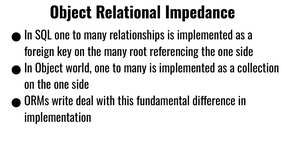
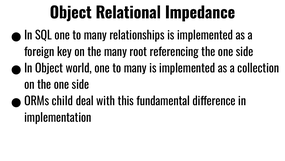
write: write -> child
